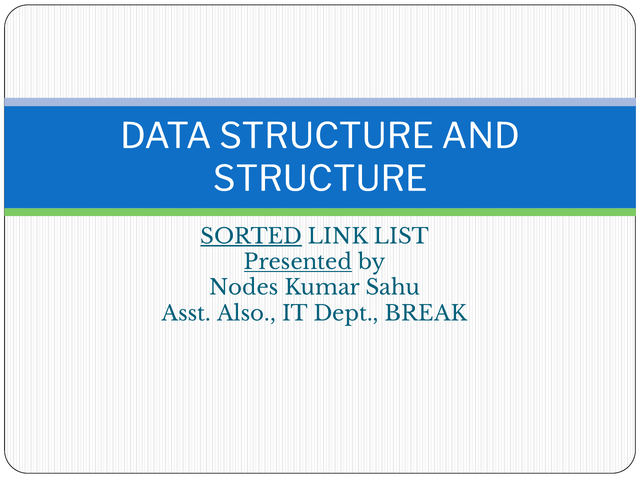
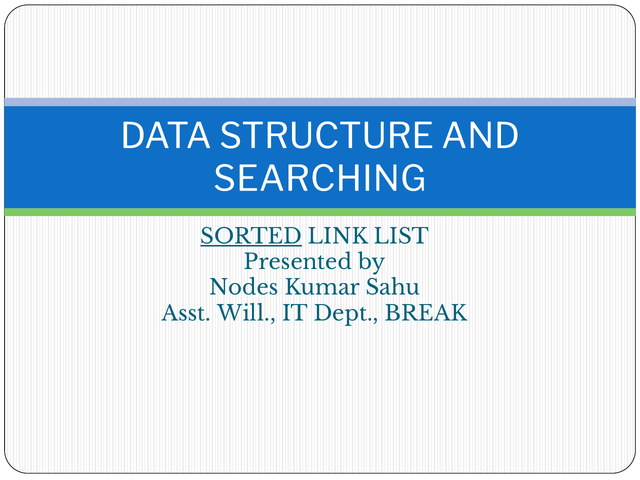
STRUCTURE at (320, 179): STRUCTURE -> SEARCHING
Presented underline: present -> none
Also: Also -> Will
